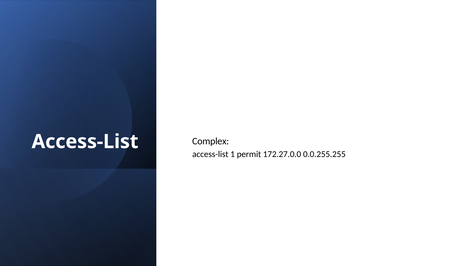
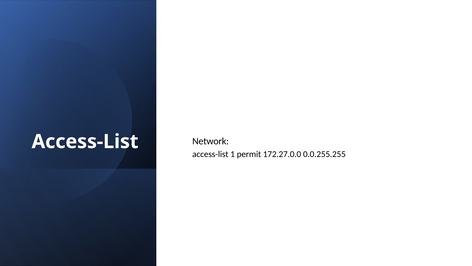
Complex: Complex -> Network
